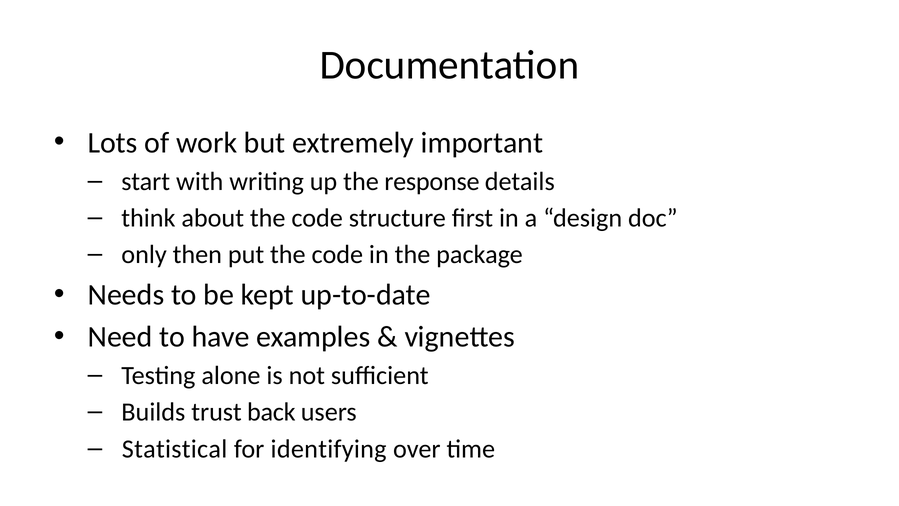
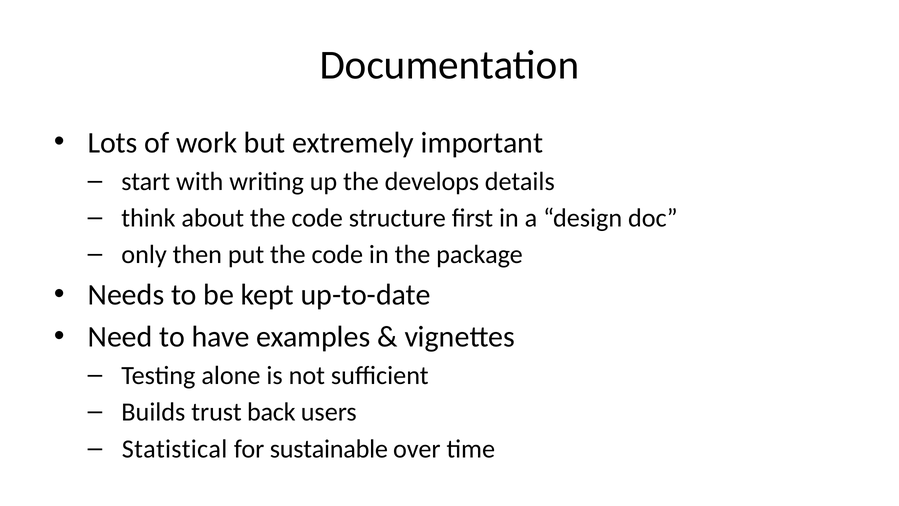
response: response -> develops
identifying: identifying -> sustainable
